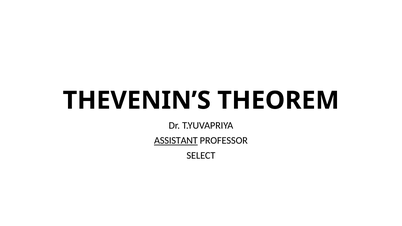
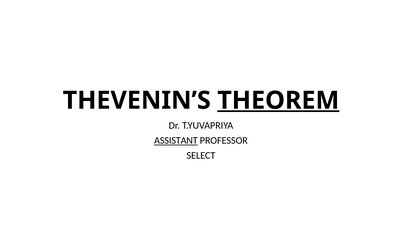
THEOREM underline: none -> present
